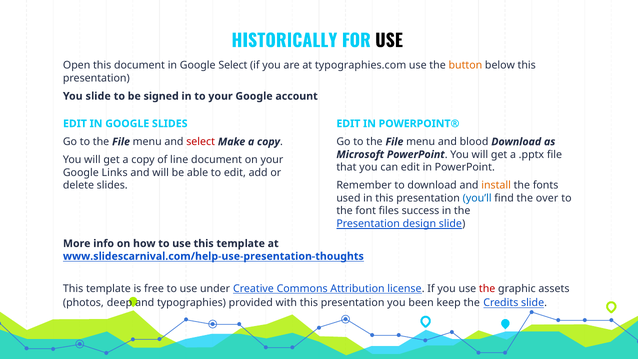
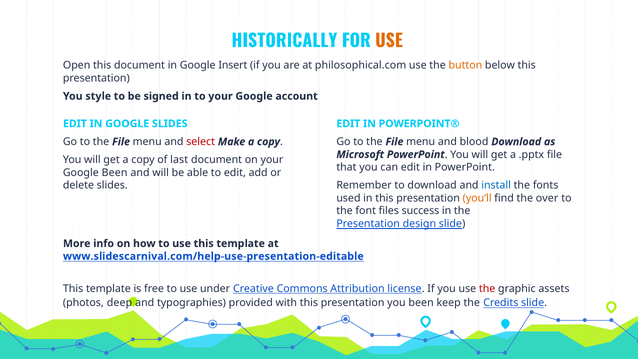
USE at (389, 41) colour: black -> orange
Google Select: Select -> Insert
typographies.com: typographies.com -> philosophical.com
You slide: slide -> style
line: line -> last
Google Links: Links -> Been
install colour: orange -> blue
you’ll colour: blue -> orange
www.slidescarnival.com/help-use-presentation-thoughts: www.slidescarnival.com/help-use-presentation-thoughts -> www.slidescarnival.com/help-use-presentation-editable
